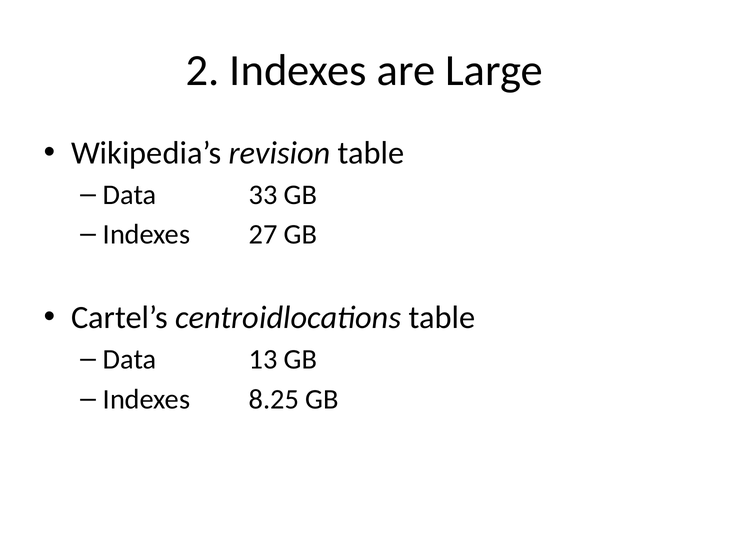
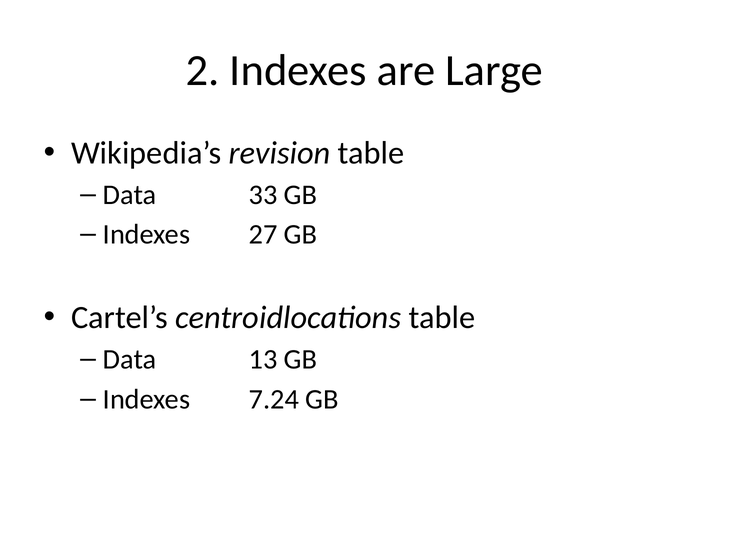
8.25: 8.25 -> 7.24
